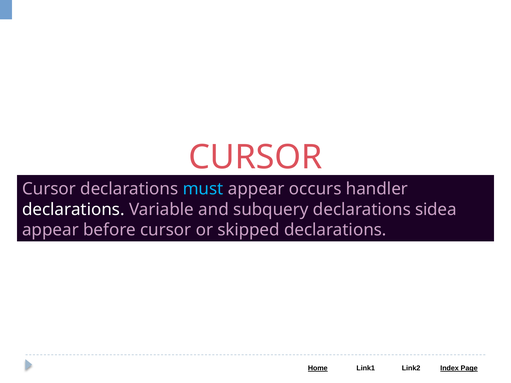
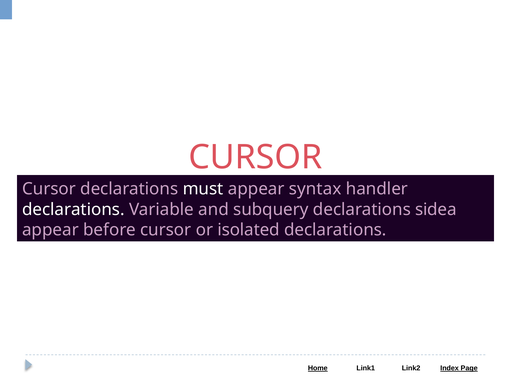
must colour: light blue -> white
occurs: occurs -> syntax
skipped: skipped -> isolated
